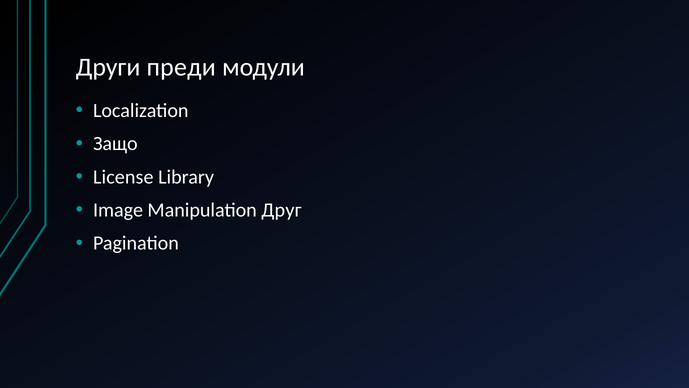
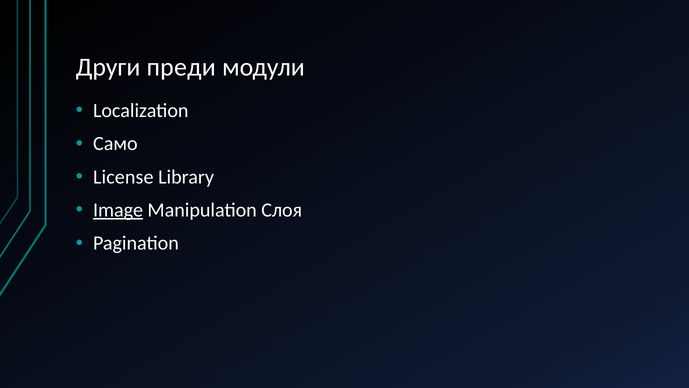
Защо: Защо -> Само
Image underline: none -> present
Друг: Друг -> Слоя
